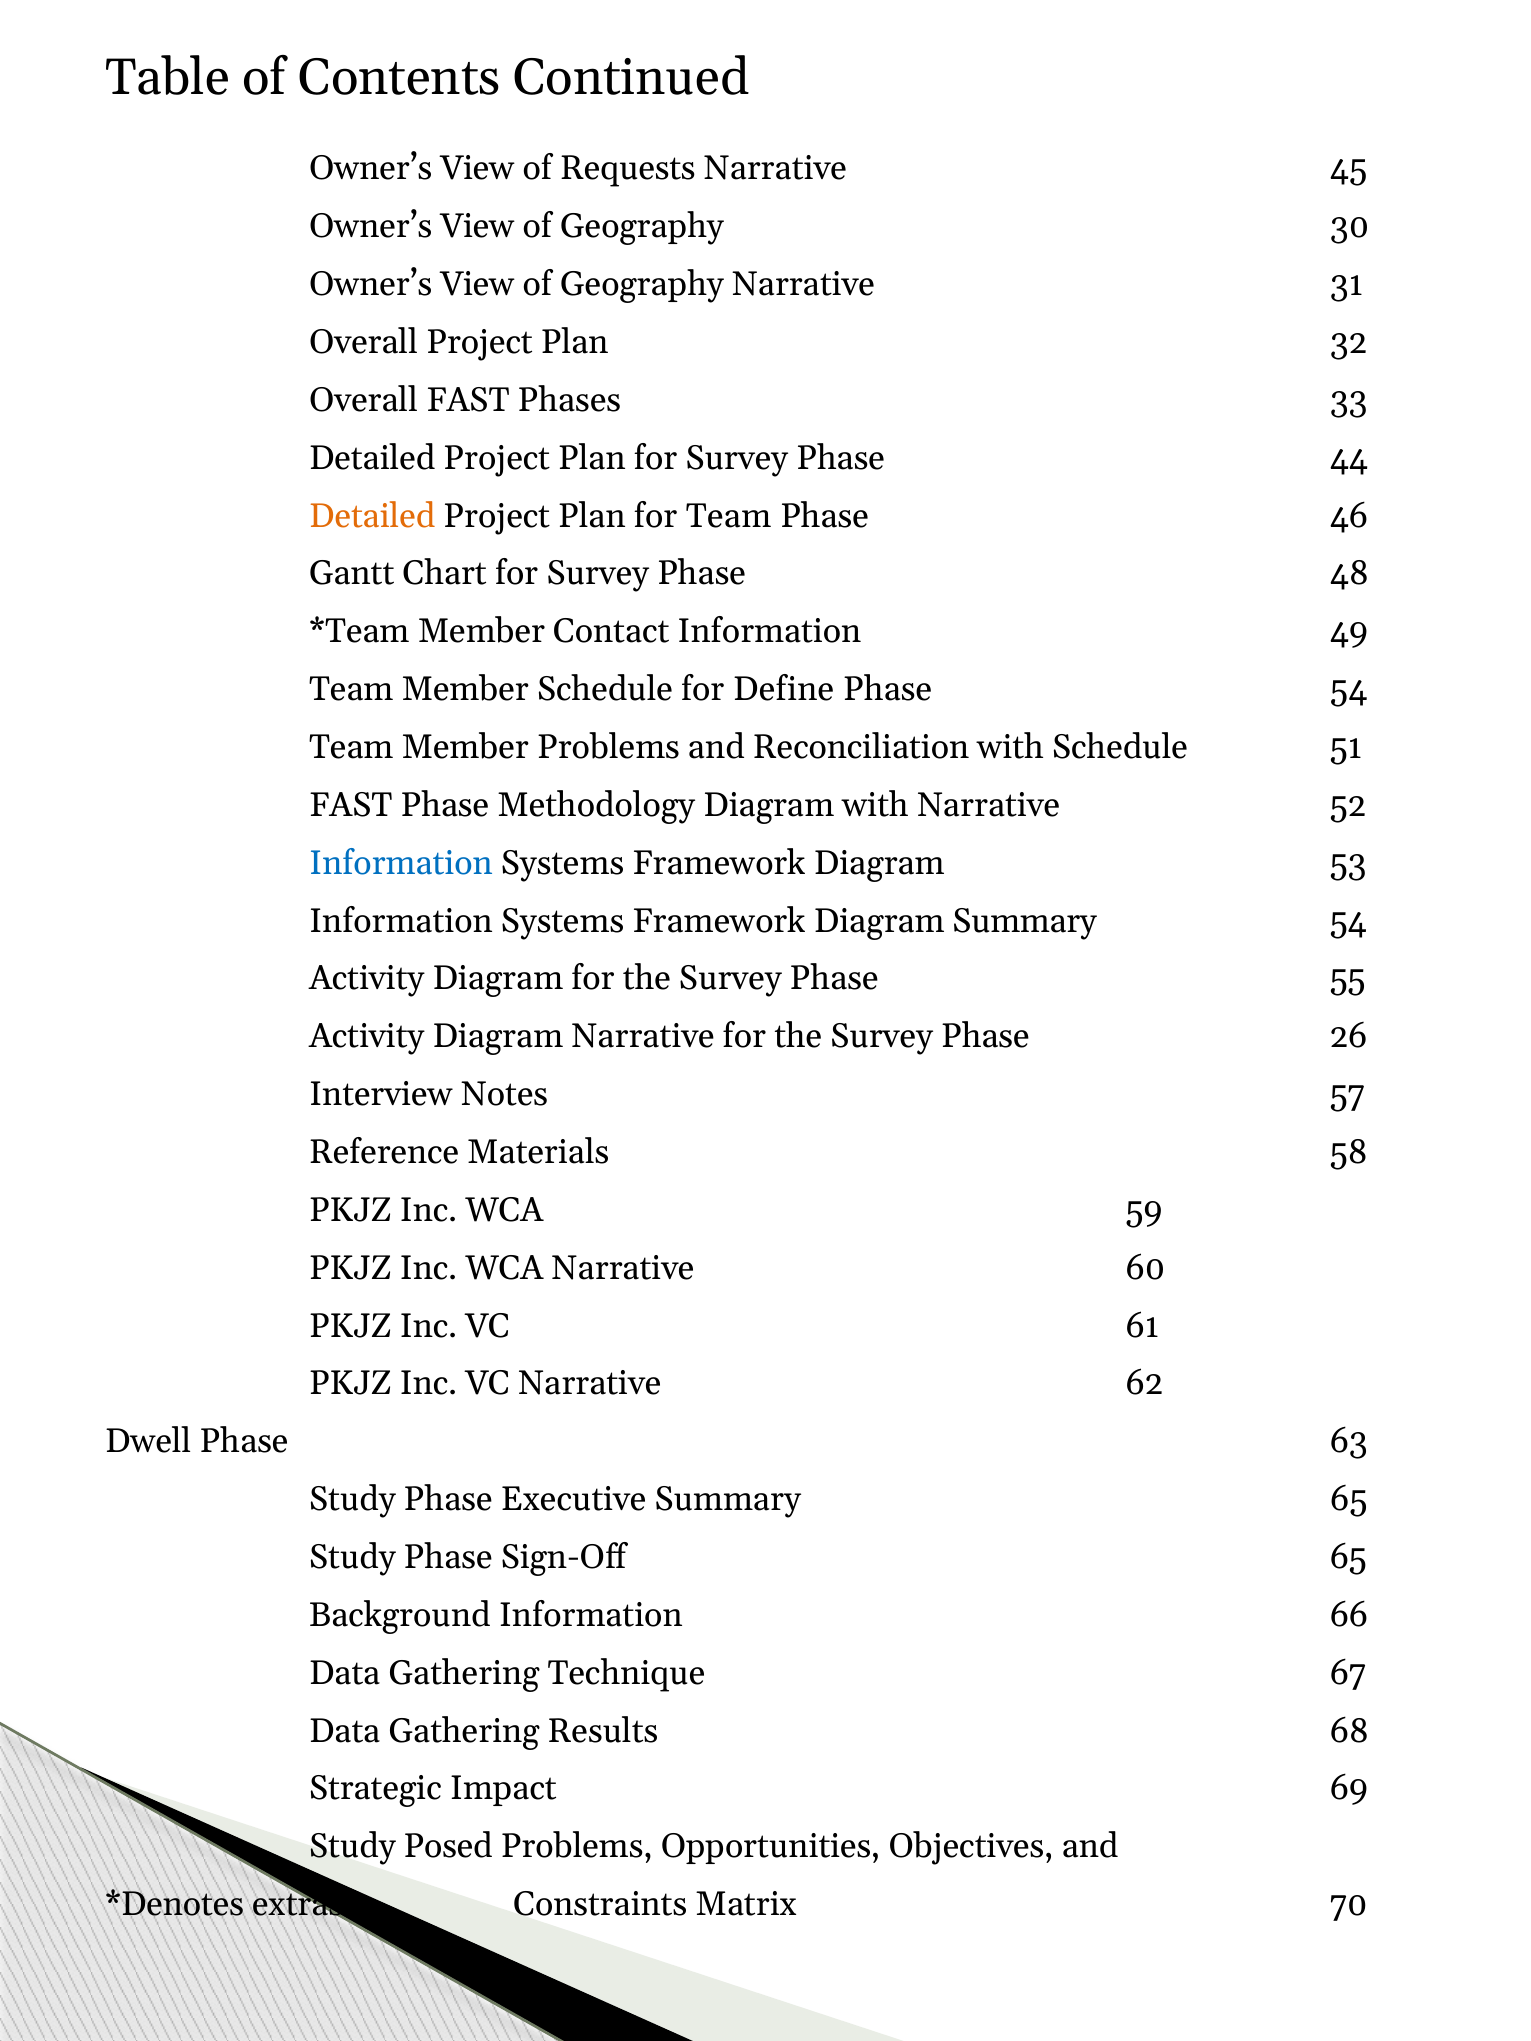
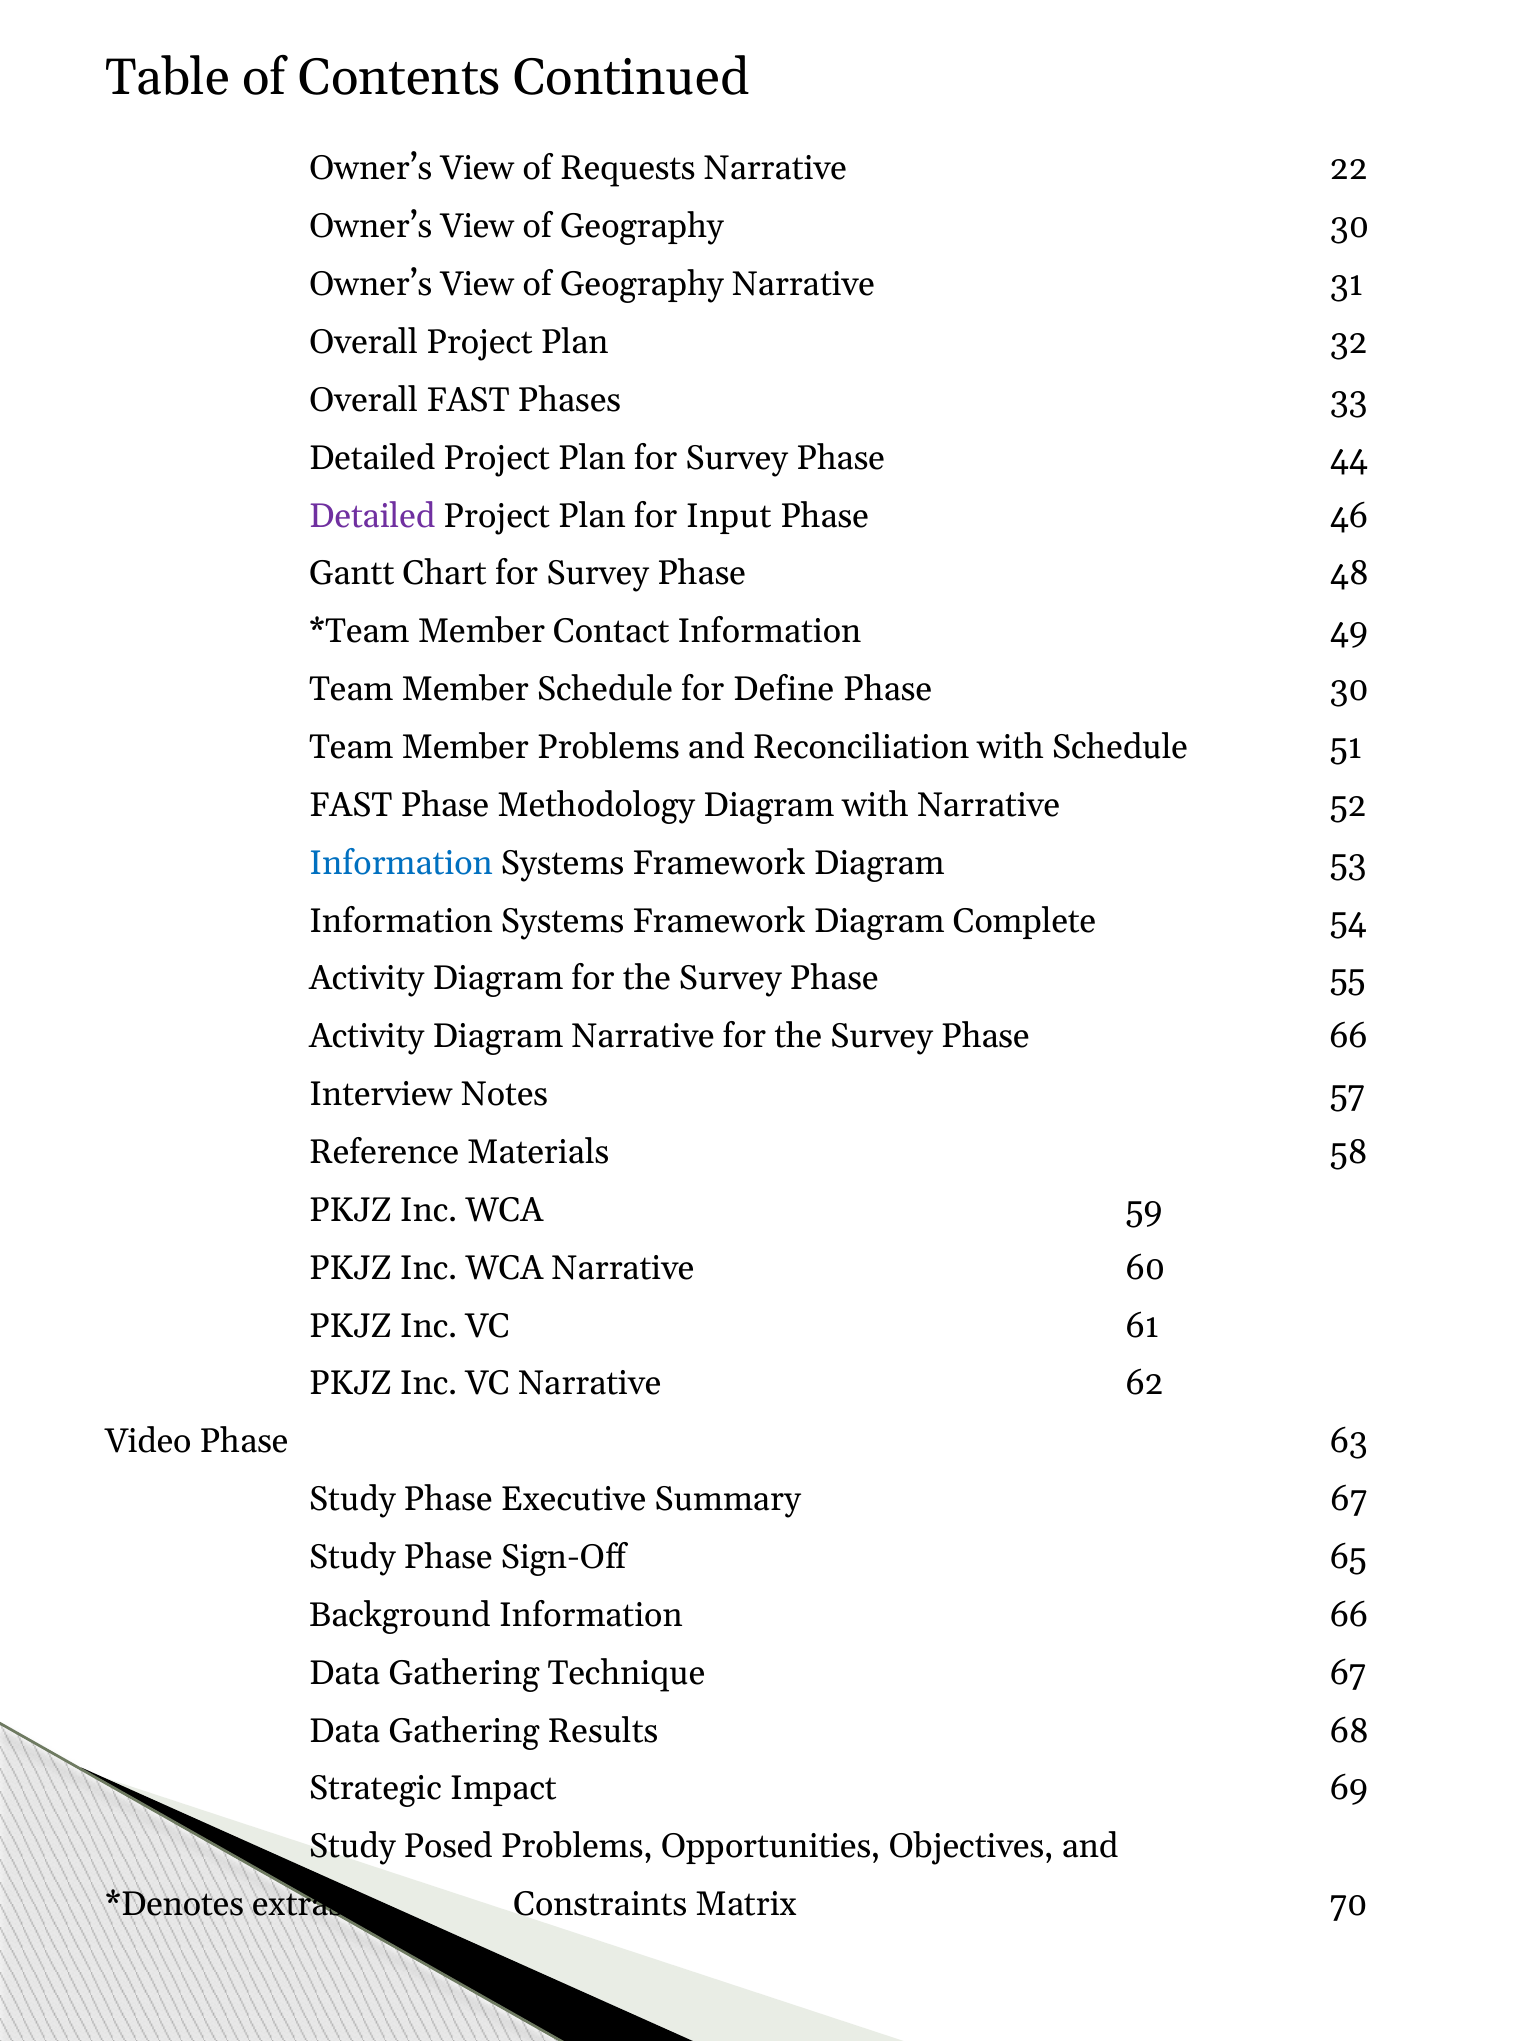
45: 45 -> 22
Detailed at (372, 516) colour: orange -> purple
for Team: Team -> Input
Phase 54: 54 -> 30
Diagram Summary: Summary -> Complete
Phase 26: 26 -> 66
Dwell: Dwell -> Video
Summary 65: 65 -> 67
